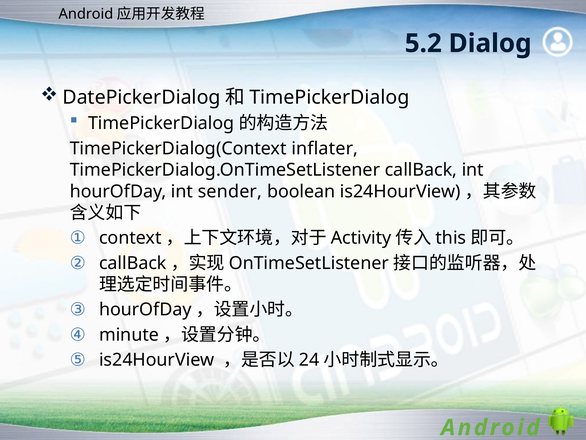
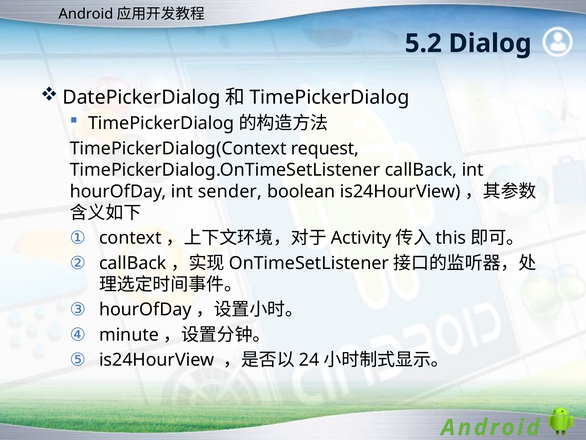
inflater: inflater -> request
